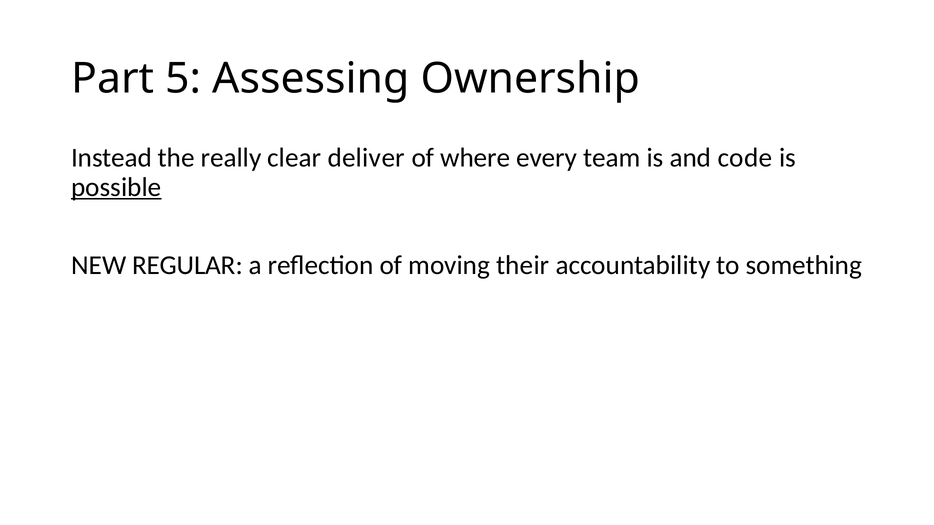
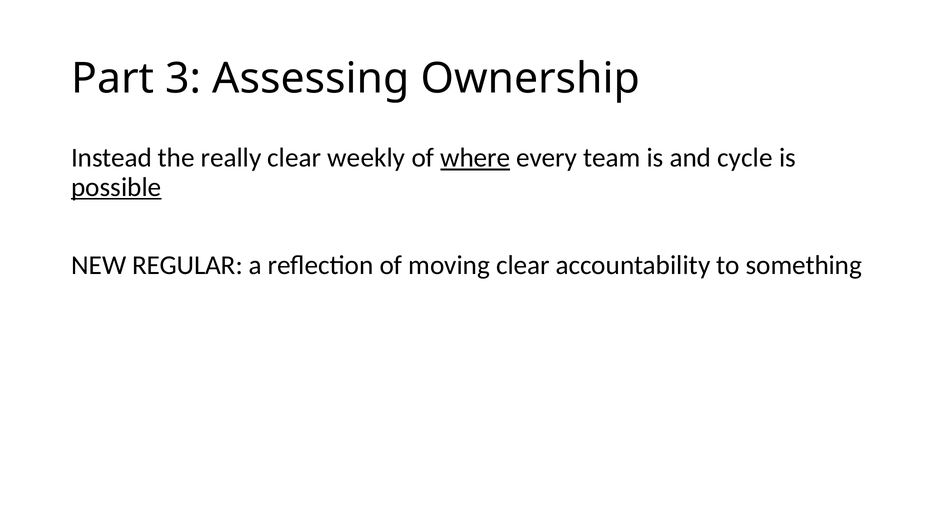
5: 5 -> 3
deliver: deliver -> weekly
where underline: none -> present
code: code -> cycle
moving their: their -> clear
